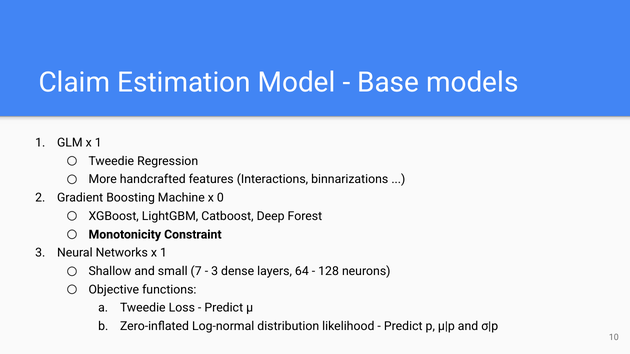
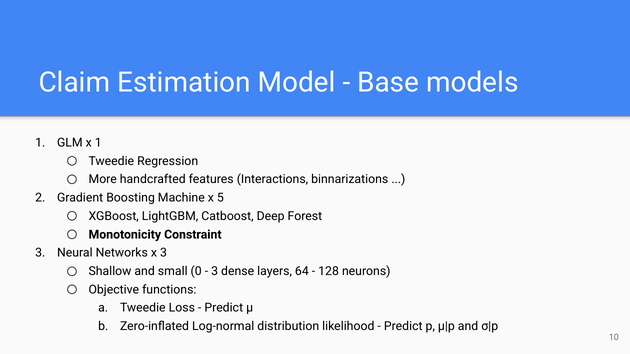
0: 0 -> 5
Networks x 1: 1 -> 3
7: 7 -> 0
